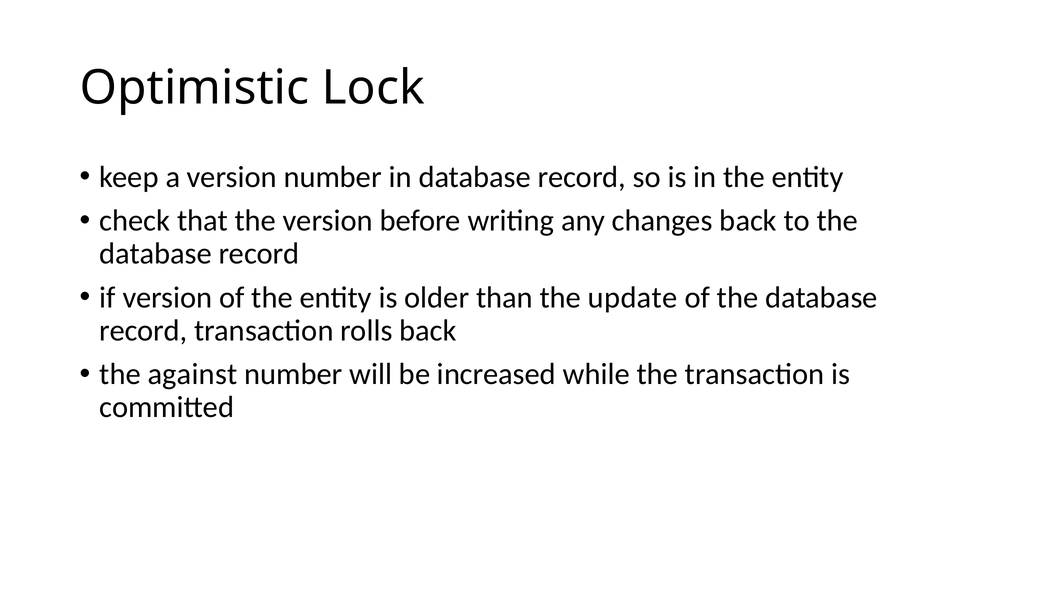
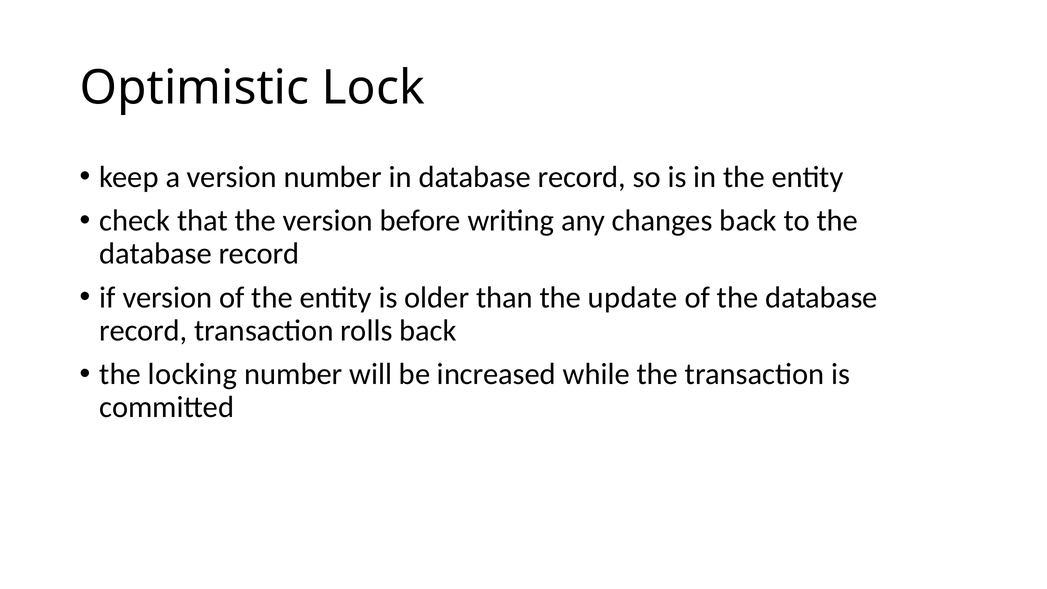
against: against -> locking
